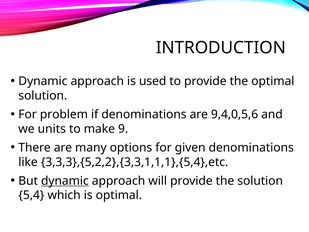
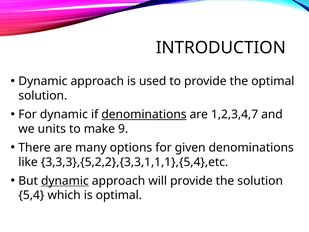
For problem: problem -> dynamic
denominations at (144, 114) underline: none -> present
9,4,0,5,6: 9,4,0,5,6 -> 1,2,3,4,7
